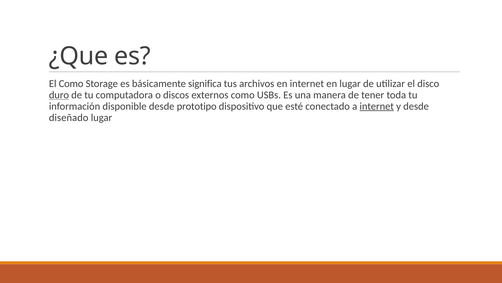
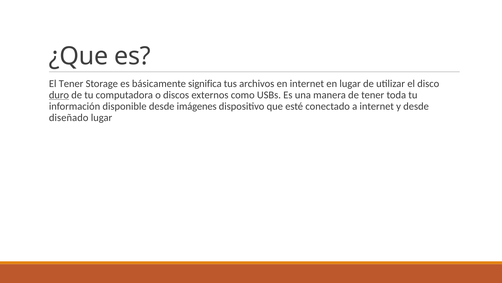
El Como: Como -> Tener
prototipo: prototipo -> imágenes
internet at (377, 106) underline: present -> none
